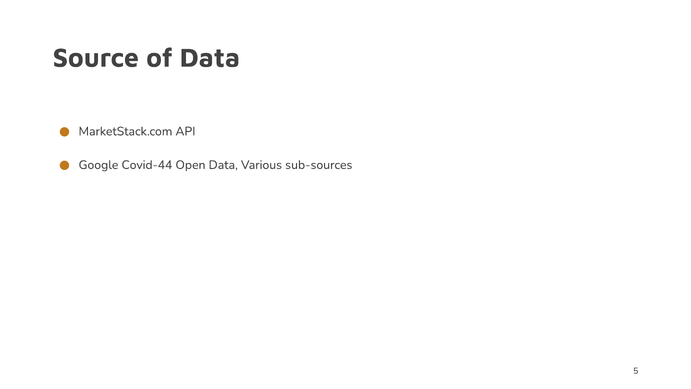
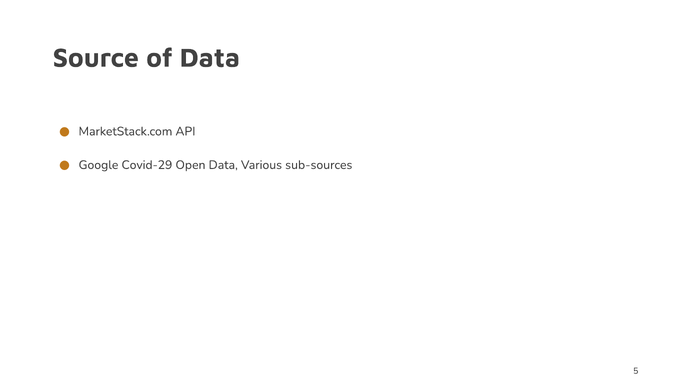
Covid-44: Covid-44 -> Covid-29
